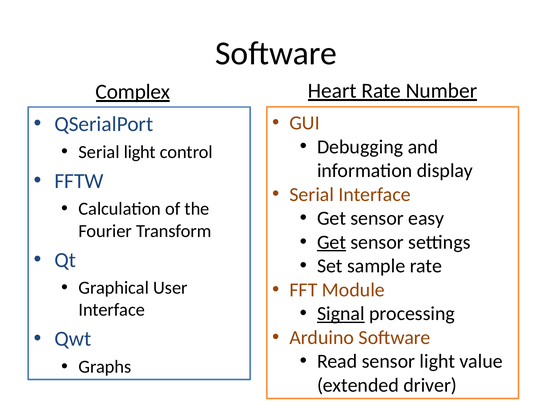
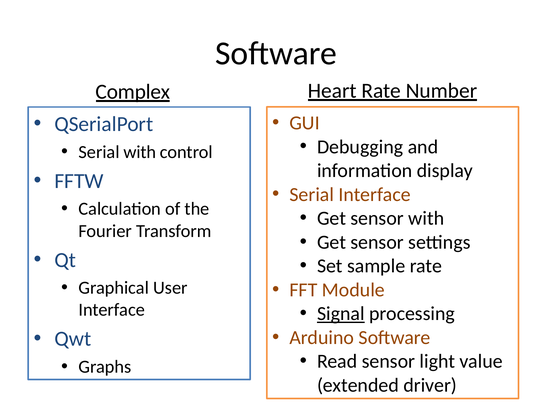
Serial light: light -> with
sensor easy: easy -> with
Get at (332, 242) underline: present -> none
